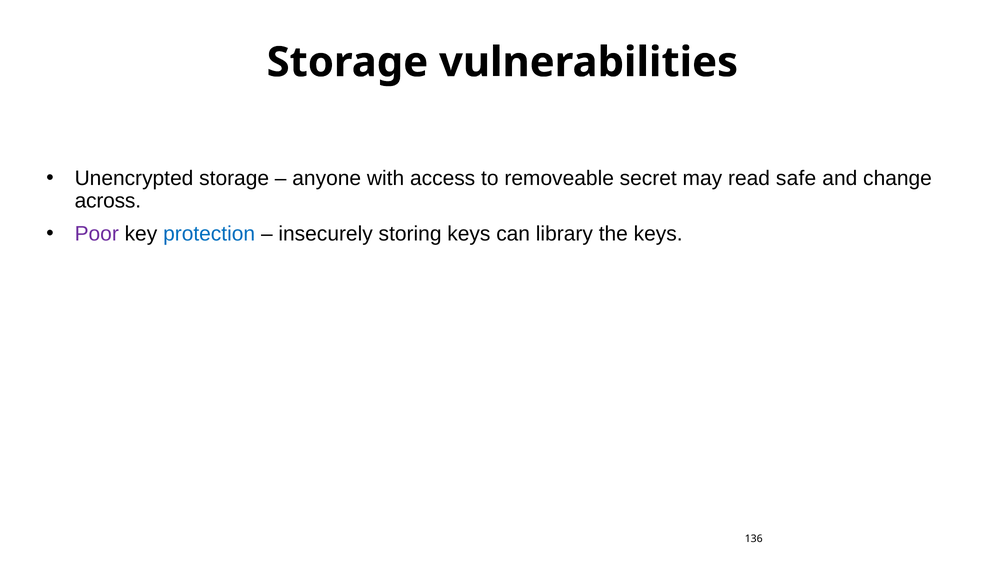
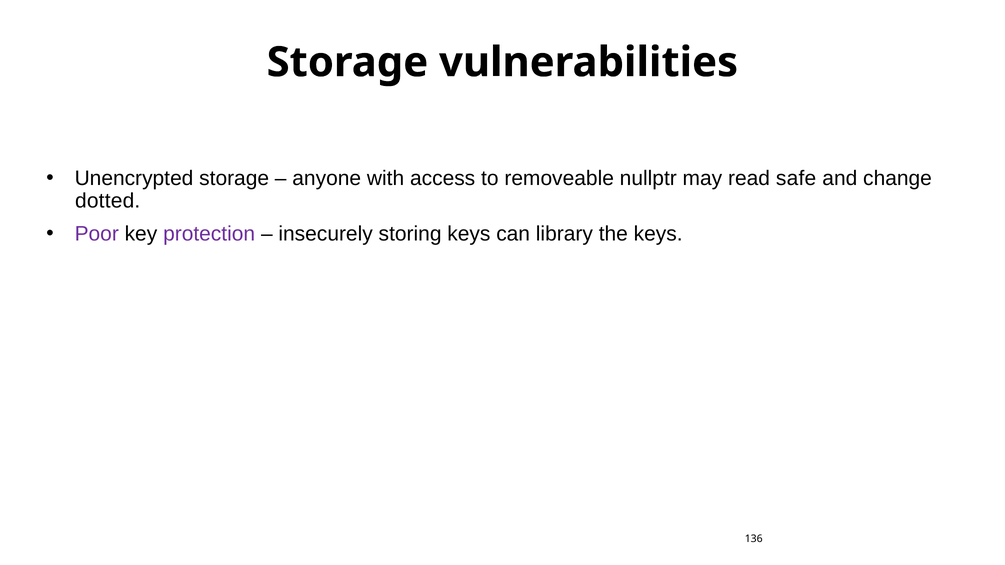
secret: secret -> nullptr
across: across -> dotted
protection colour: blue -> purple
